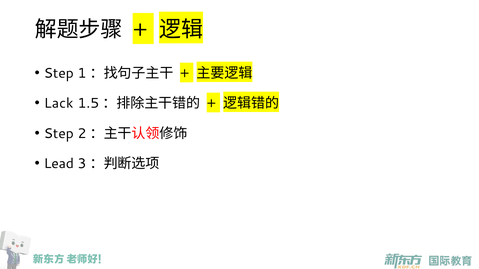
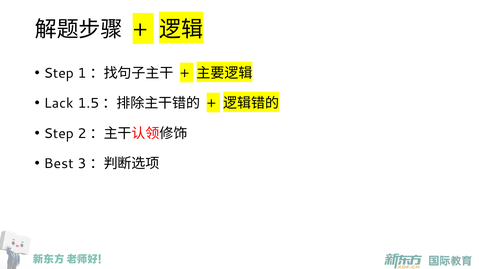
Lead: Lead -> Best
